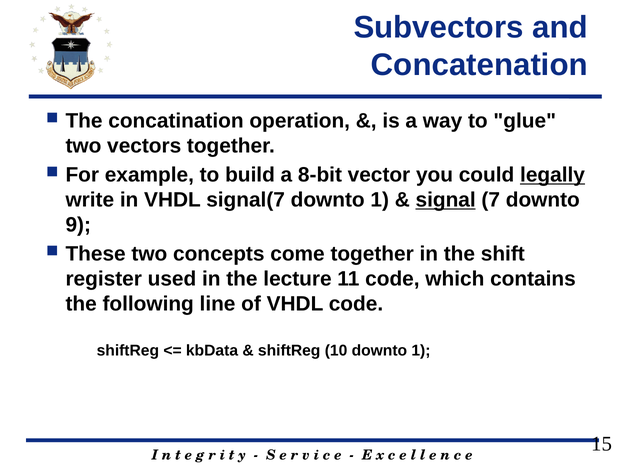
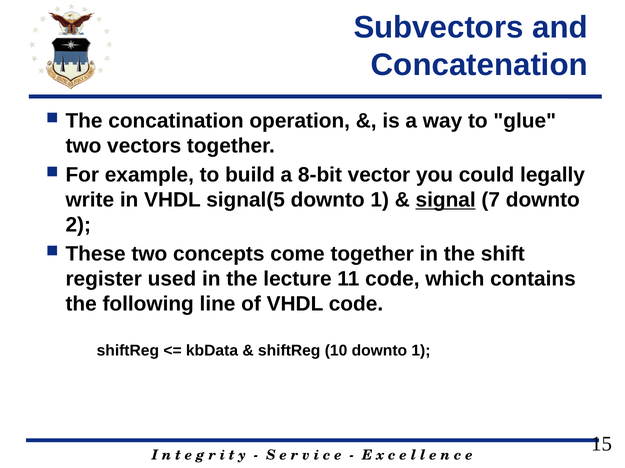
legally underline: present -> none
signal(7: signal(7 -> signal(5
9: 9 -> 2
